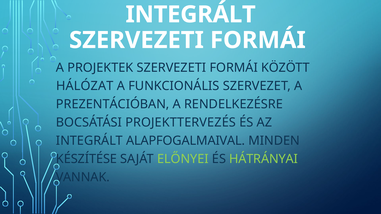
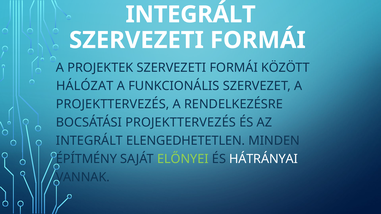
PREZENTÁCIÓBAN at (113, 104): PREZENTÁCIÓBAN -> PROJEKTTERVEZÉS
ALAPFOGALMAIVAL: ALAPFOGALMAIVAL -> ELENGEDHETETLEN
KÉSZÍTÉSE: KÉSZÍTÉSE -> ÉPÍTMÉNY
HÁTRÁNYAI colour: light green -> white
